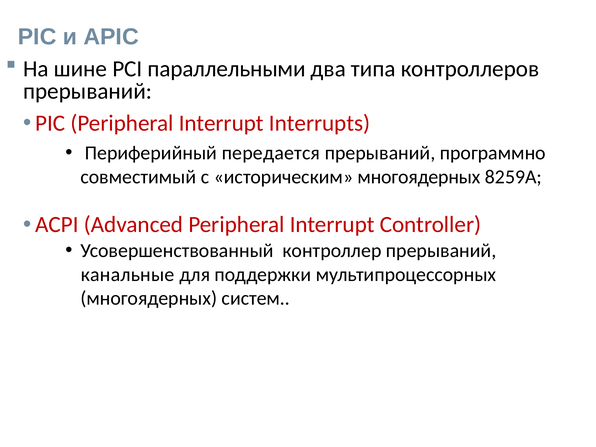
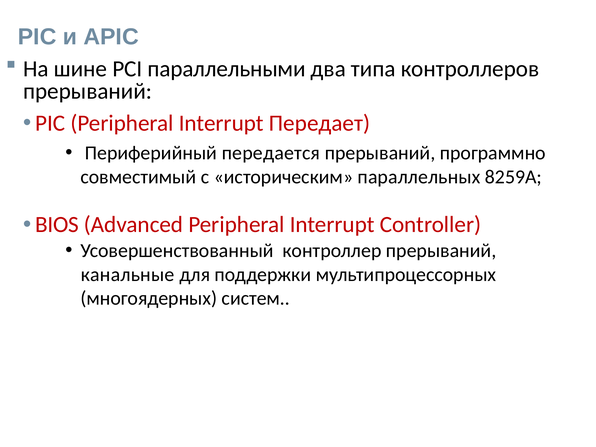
Interrupts: Interrupts -> Передает
историческим многоядерных: многоядерных -> параллельных
ACPI: ACPI -> BIOS
